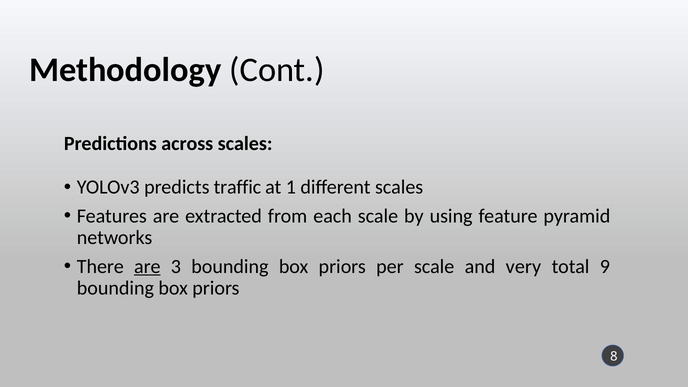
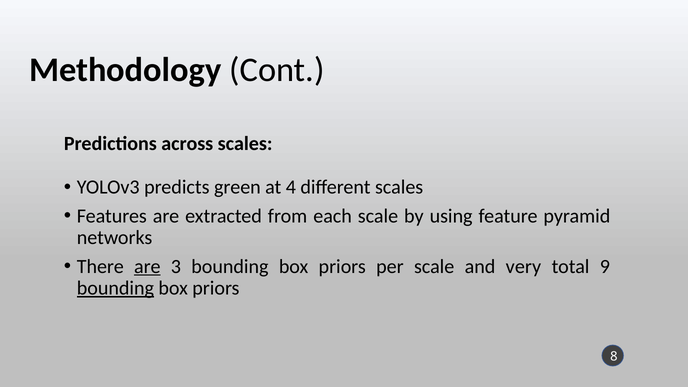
traffic: traffic -> green
1: 1 -> 4
bounding at (115, 288) underline: none -> present
